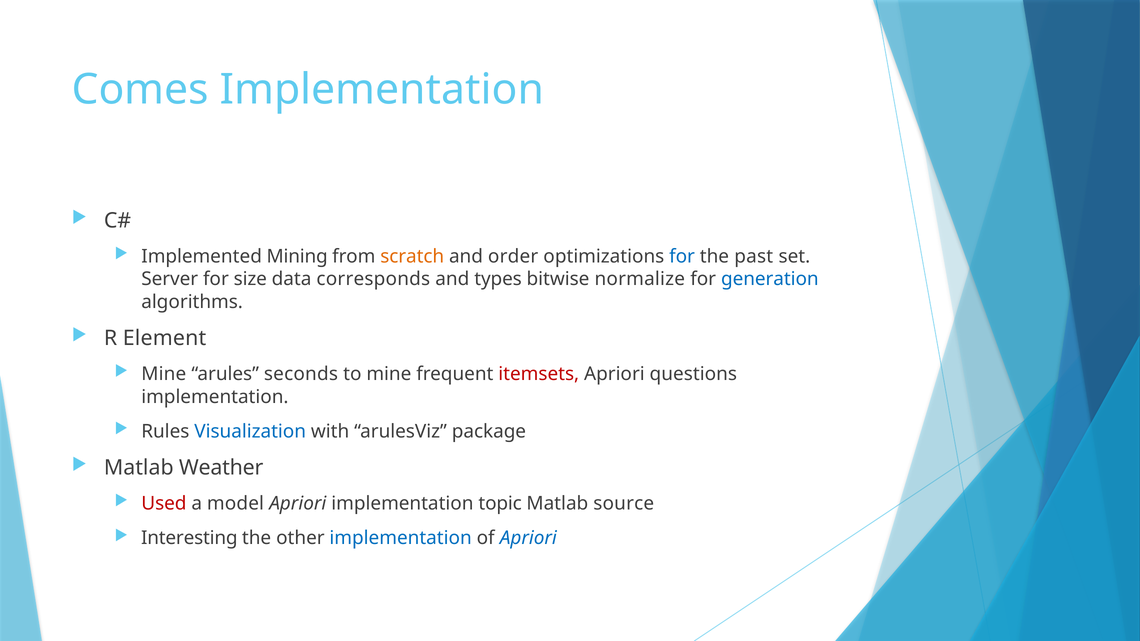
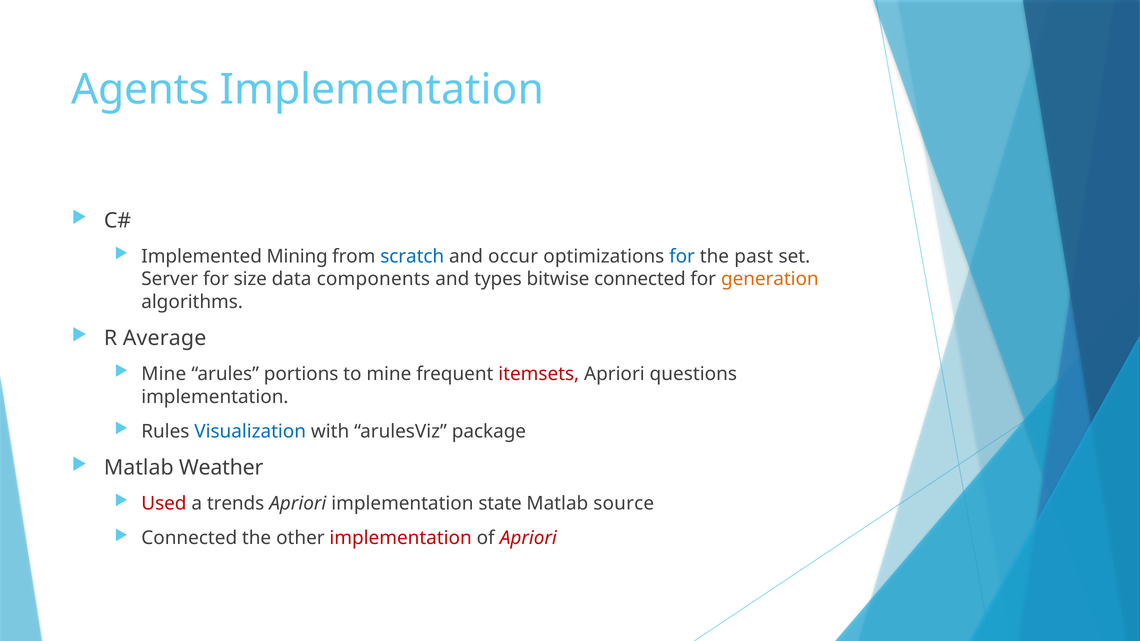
Comes: Comes -> Agents
scratch colour: orange -> blue
order: order -> occur
corresponds: corresponds -> components
bitwise normalize: normalize -> connected
generation colour: blue -> orange
Element: Element -> Average
seconds: seconds -> portions
model: model -> trends
topic: topic -> state
Interesting at (189, 538): Interesting -> Connected
implementation at (401, 538) colour: blue -> red
Apriori at (528, 538) colour: blue -> red
